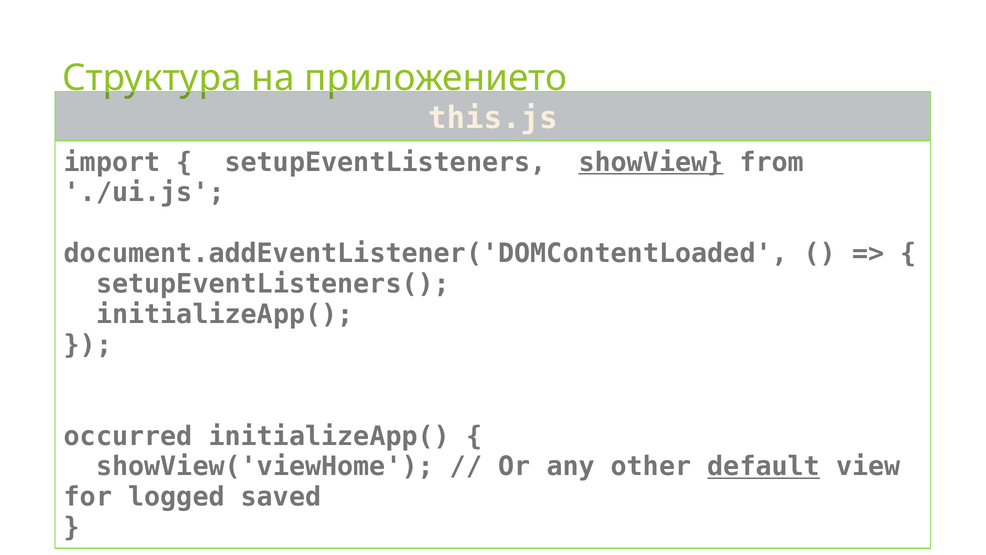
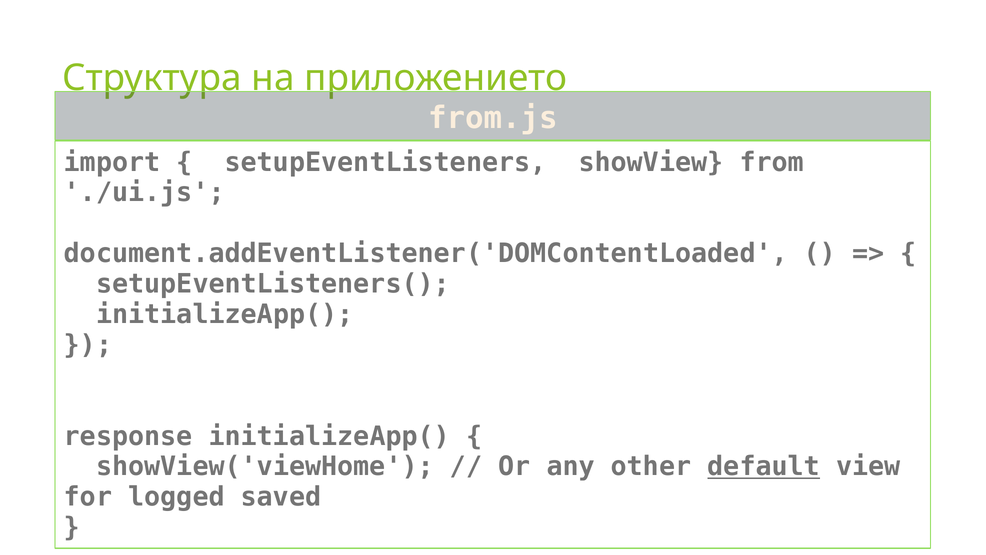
this.js: this.js -> from.js
showView underline: present -> none
occurred: occurred -> response
